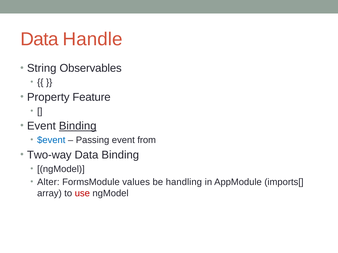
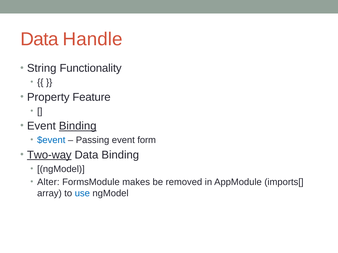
Observables: Observables -> Functionality
from: from -> form
Two-way underline: none -> present
values: values -> makes
handling: handling -> removed
use colour: red -> blue
